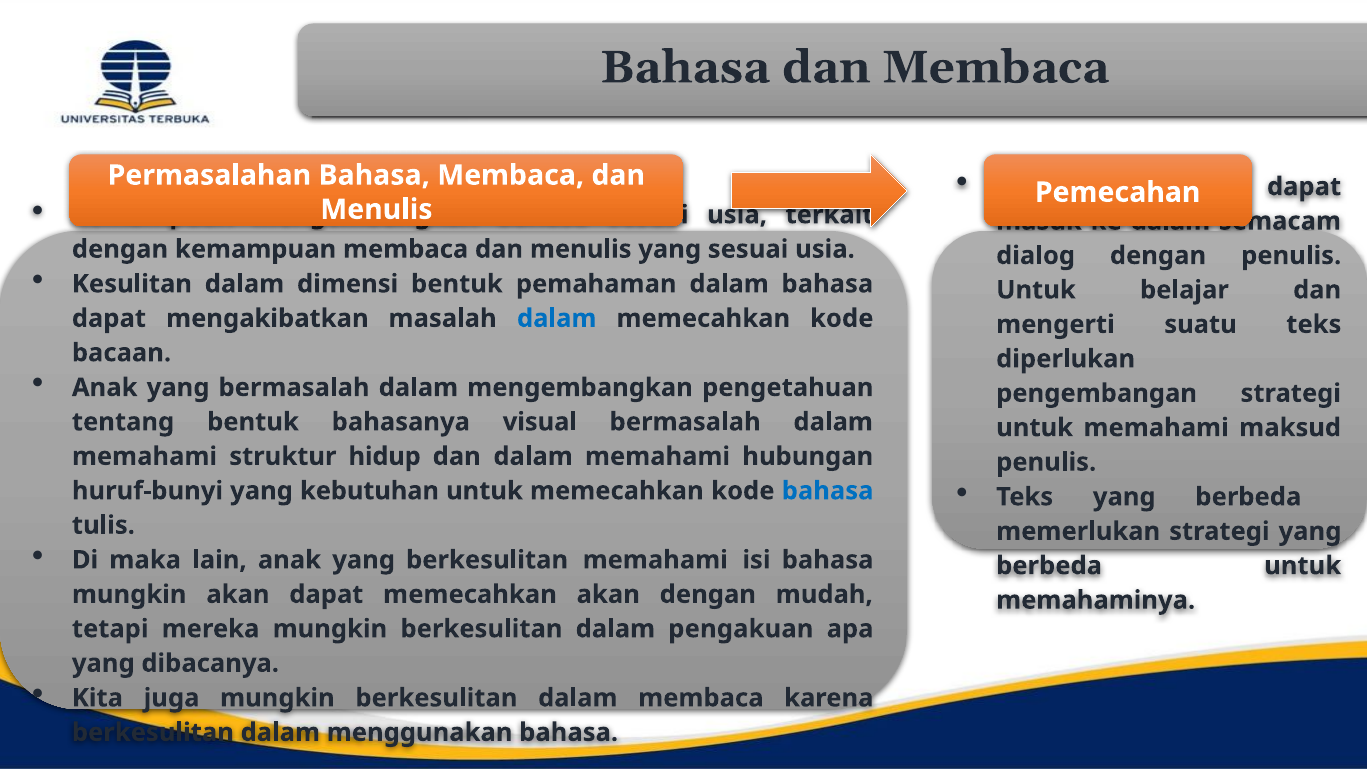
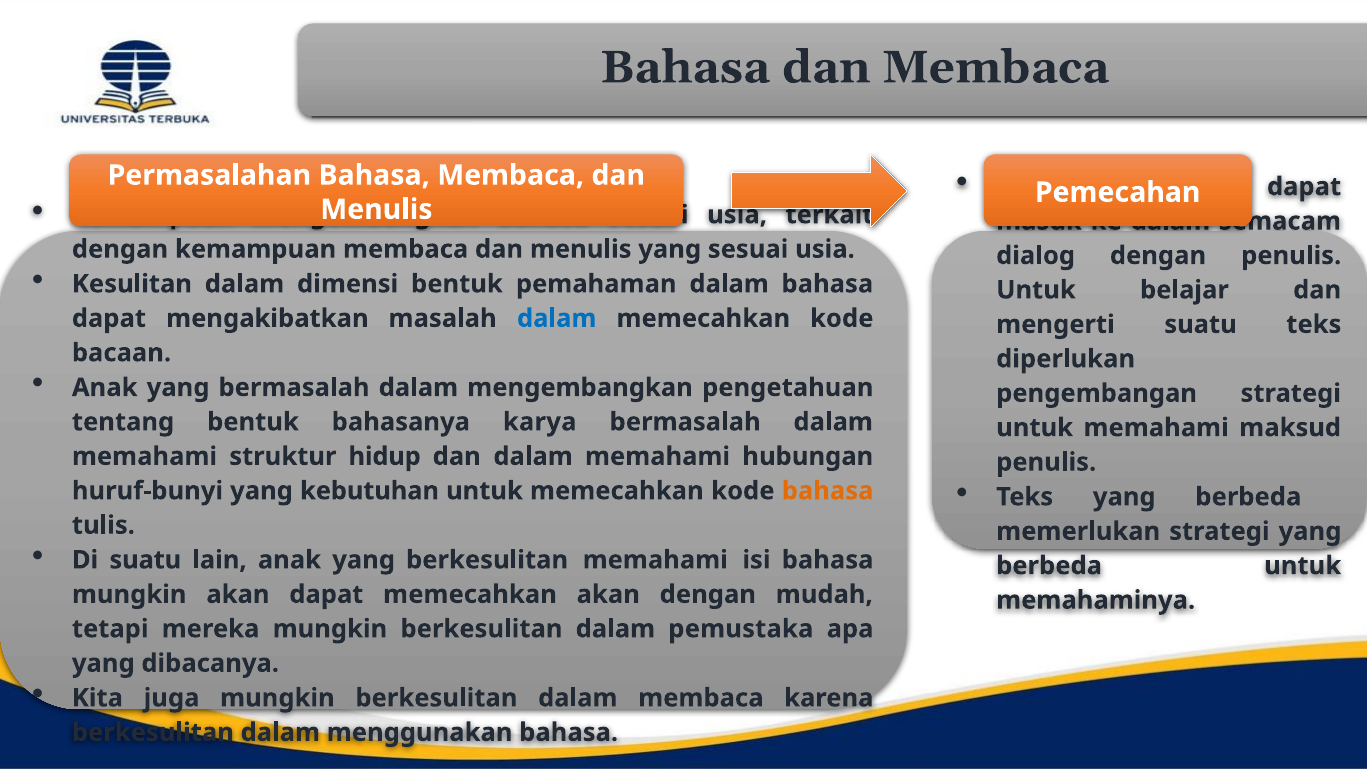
visual: visual -> karya
bahasa at (828, 491) colour: blue -> orange
Di maka: maka -> suatu
pengakuan: pengakuan -> pemustaka
